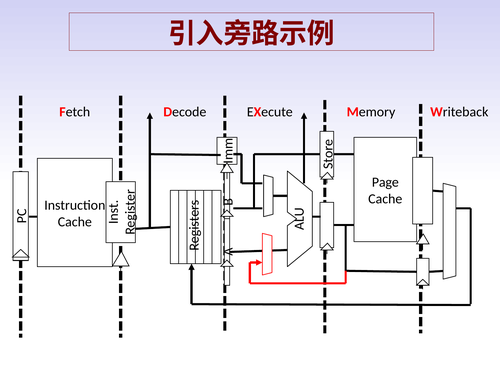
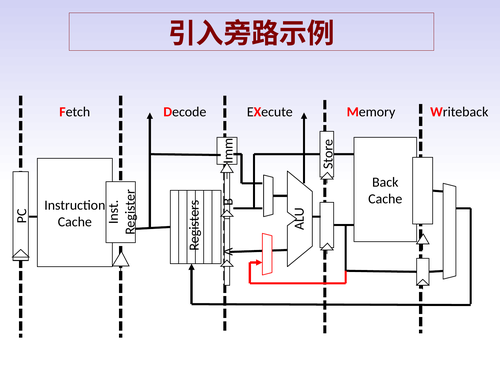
Page: Page -> Back
